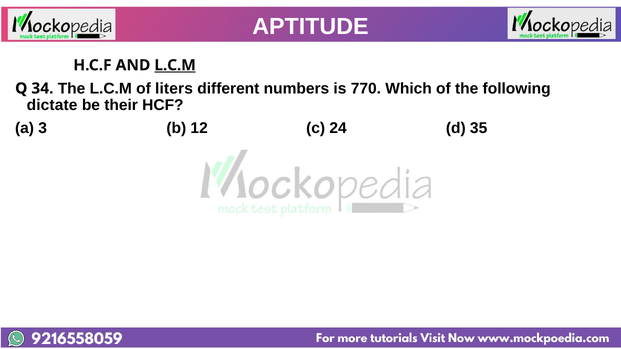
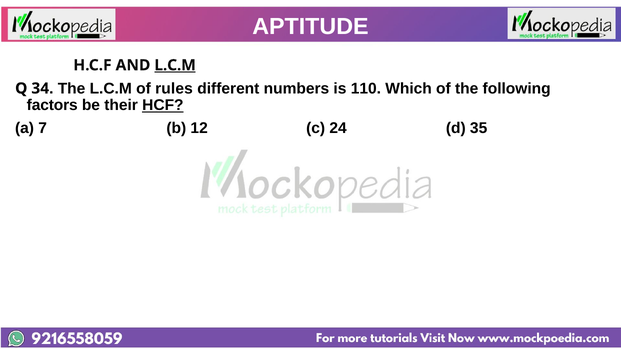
liters: liters -> rules
770: 770 -> 110
dictate: dictate -> factors
HCF underline: none -> present
3: 3 -> 7
